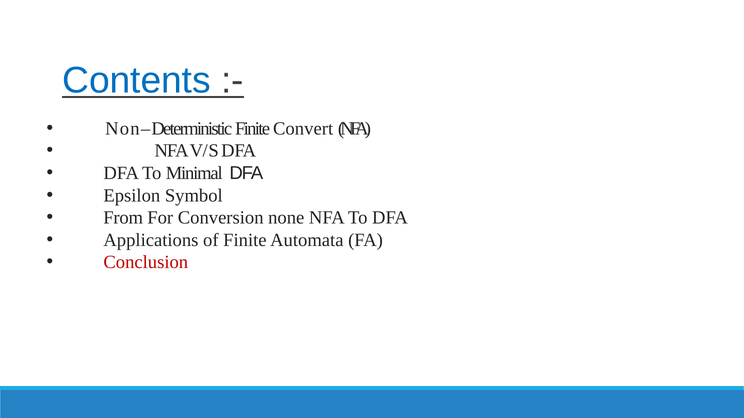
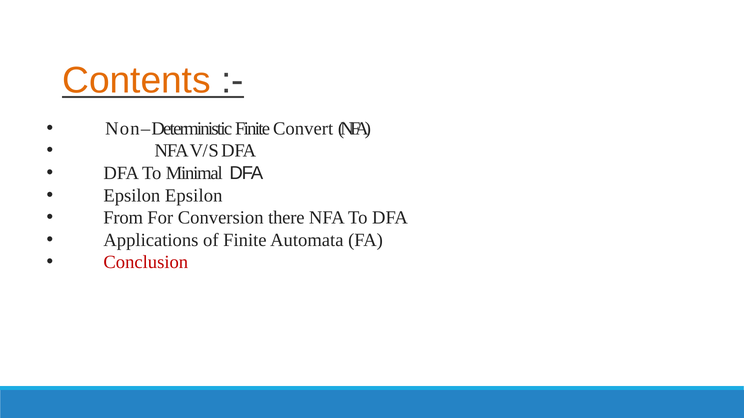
Contents colour: blue -> orange
Epsilon Symbol: Symbol -> Epsilon
none: none -> there
